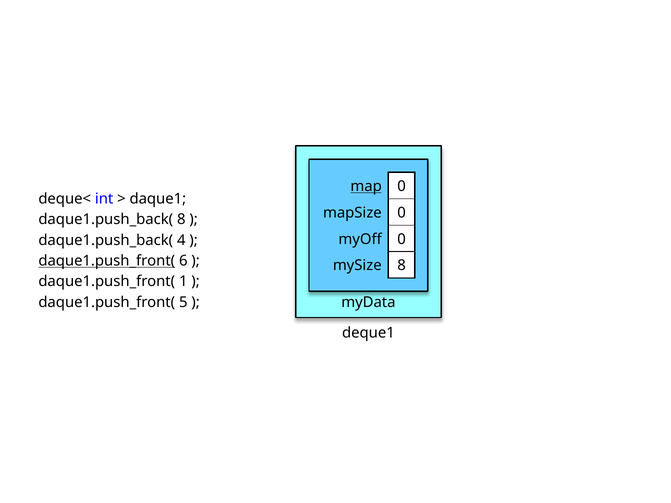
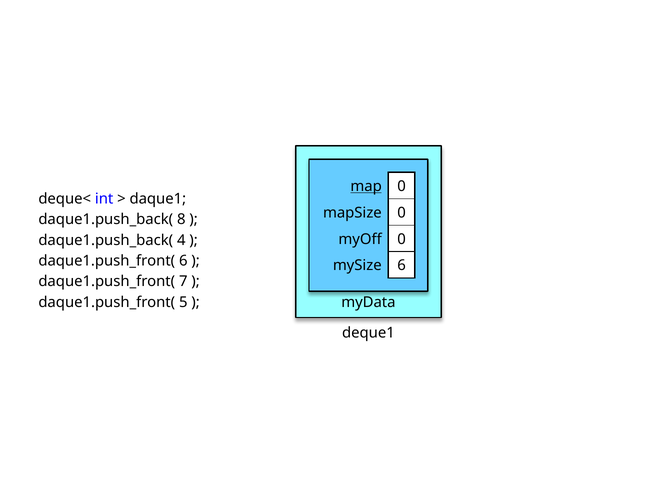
daque1.push_front( at (107, 261) underline: present -> none
mySize 8: 8 -> 6
1: 1 -> 7
